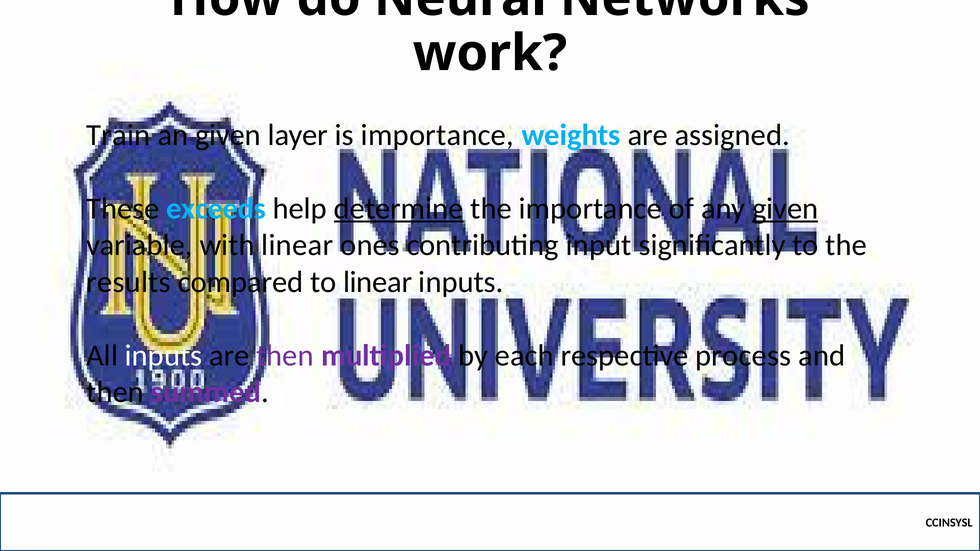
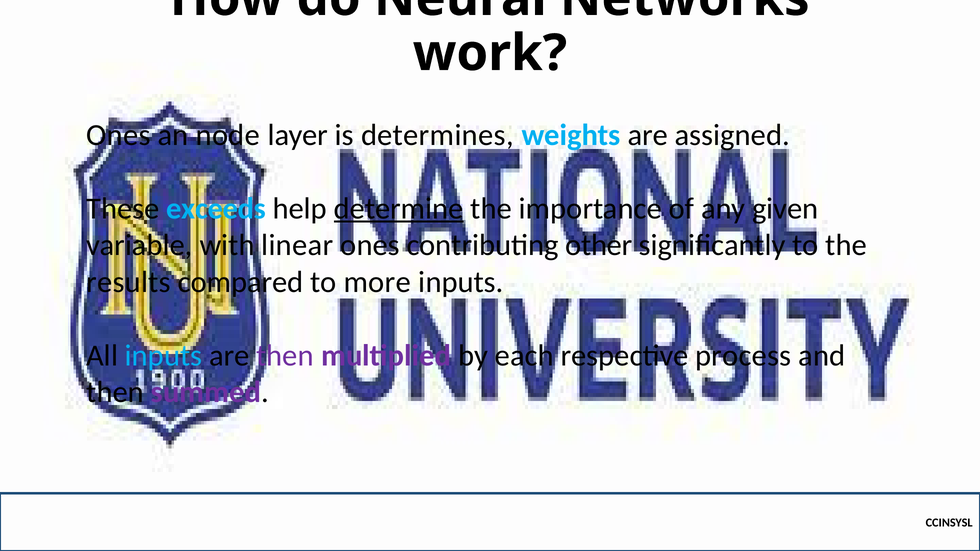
Train at (118, 135): Train -> Ones
an given: given -> node
is importance: importance -> determines
given at (785, 209) underline: present -> none
input: input -> other
to linear: linear -> more
inputs at (164, 356) colour: white -> light blue
